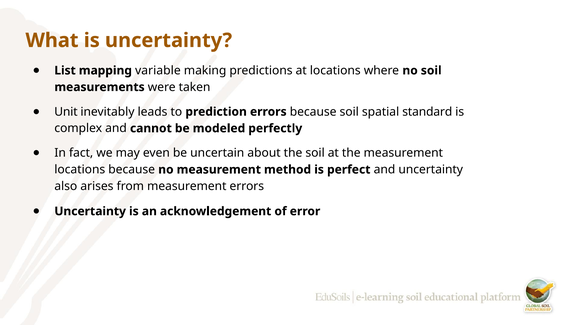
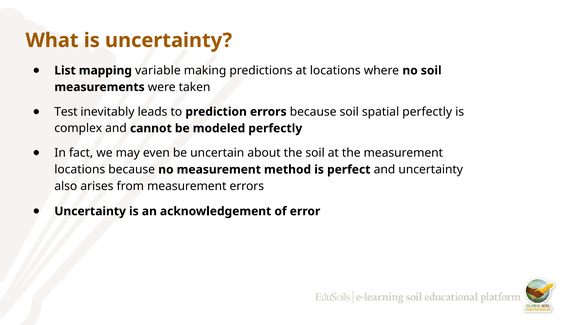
Unit: Unit -> Test
spatial standard: standard -> perfectly
